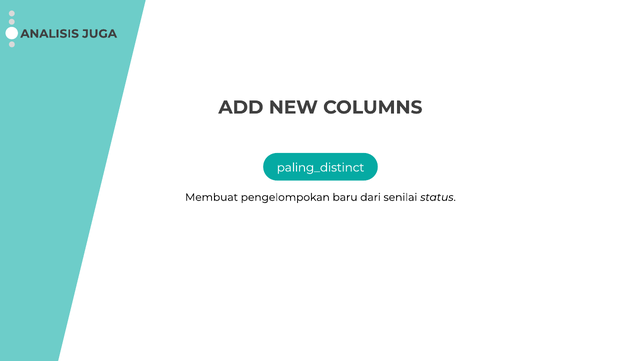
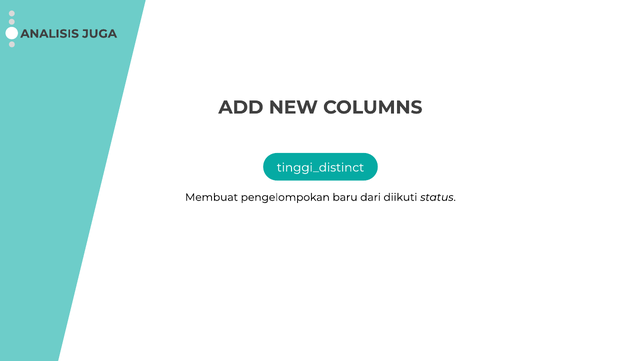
paling_distinct: paling_distinct -> tinggi_distinct
senilai: senilai -> diikuti
